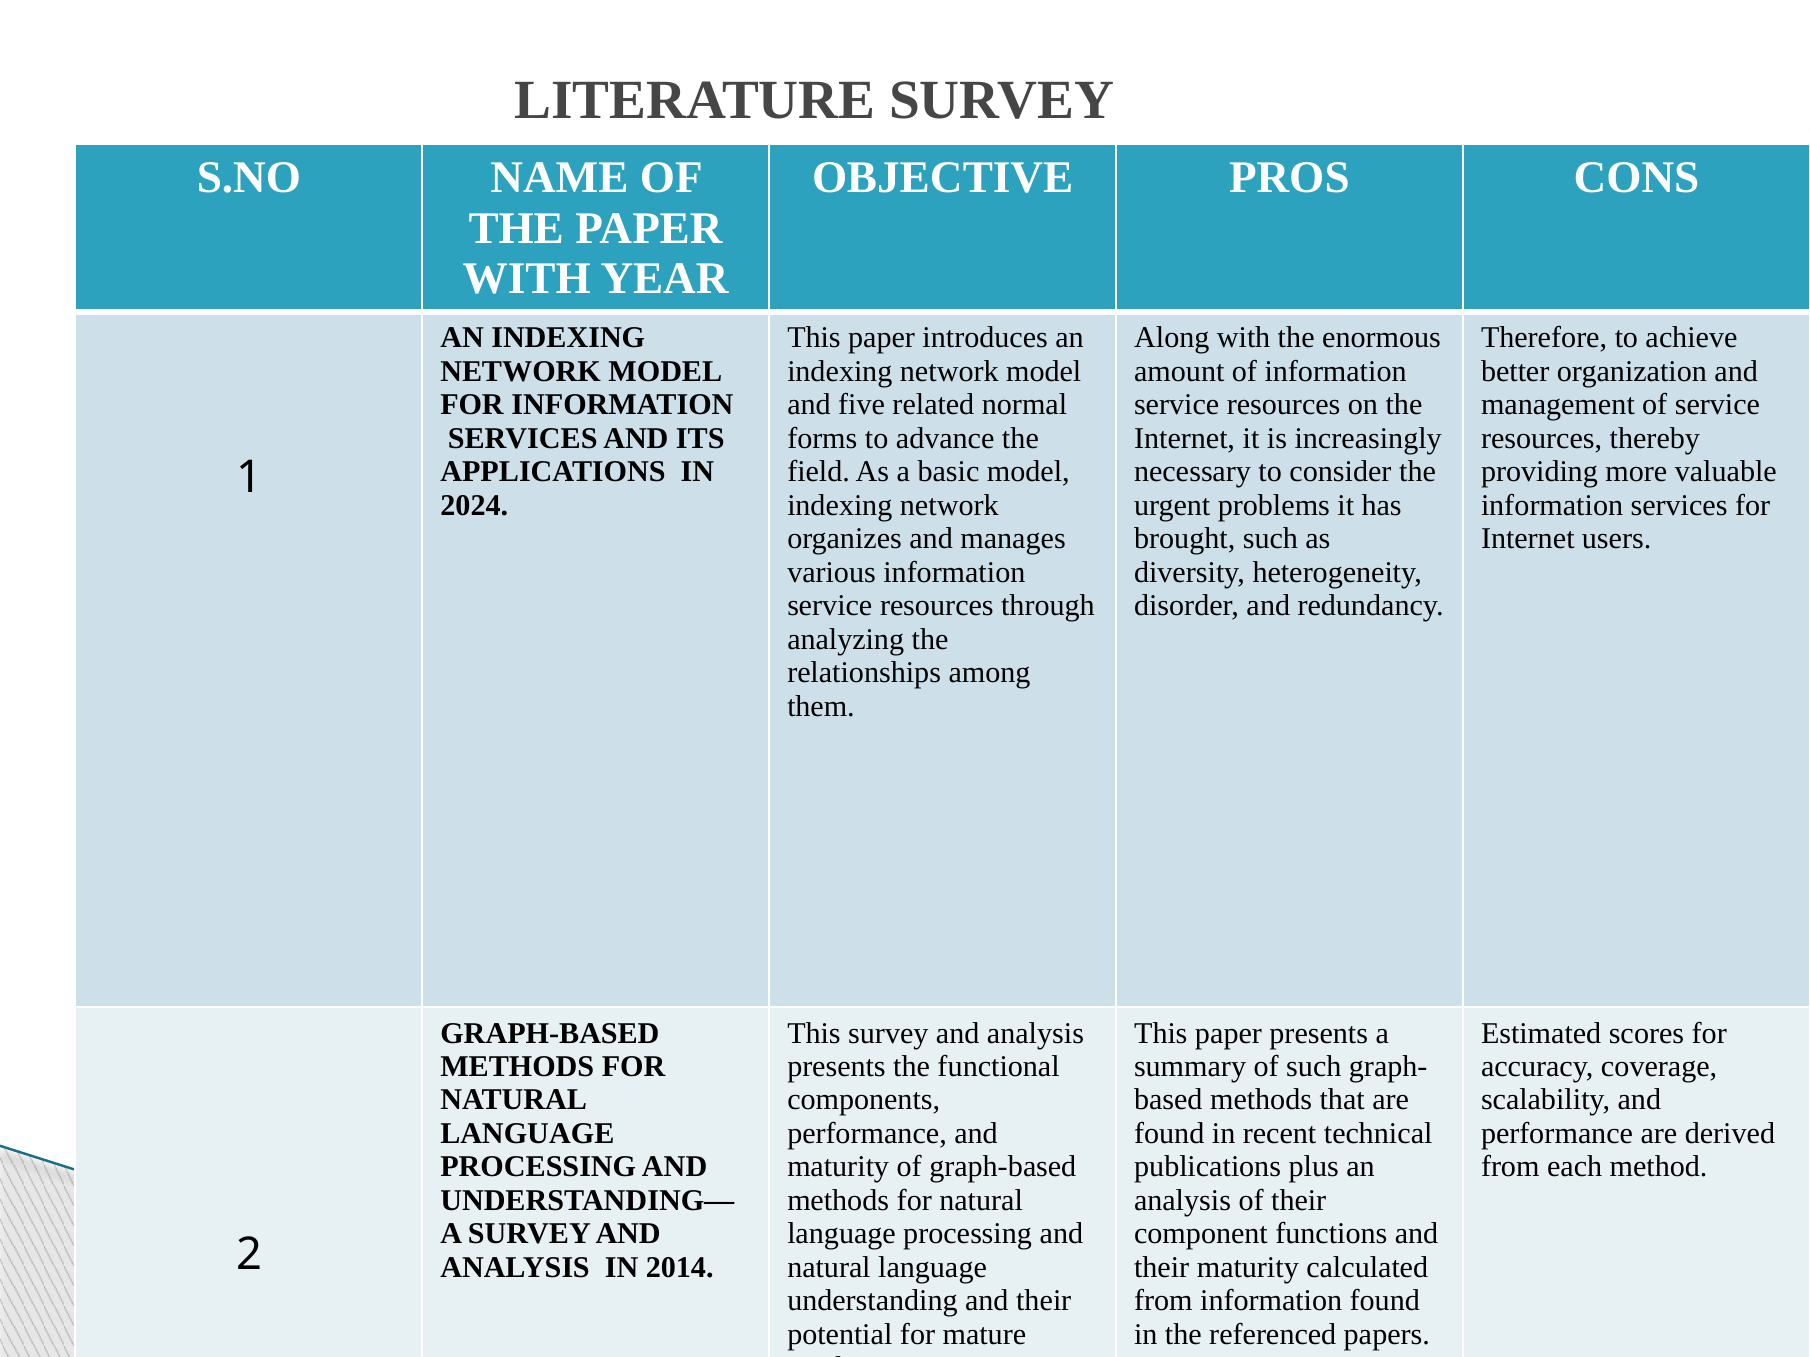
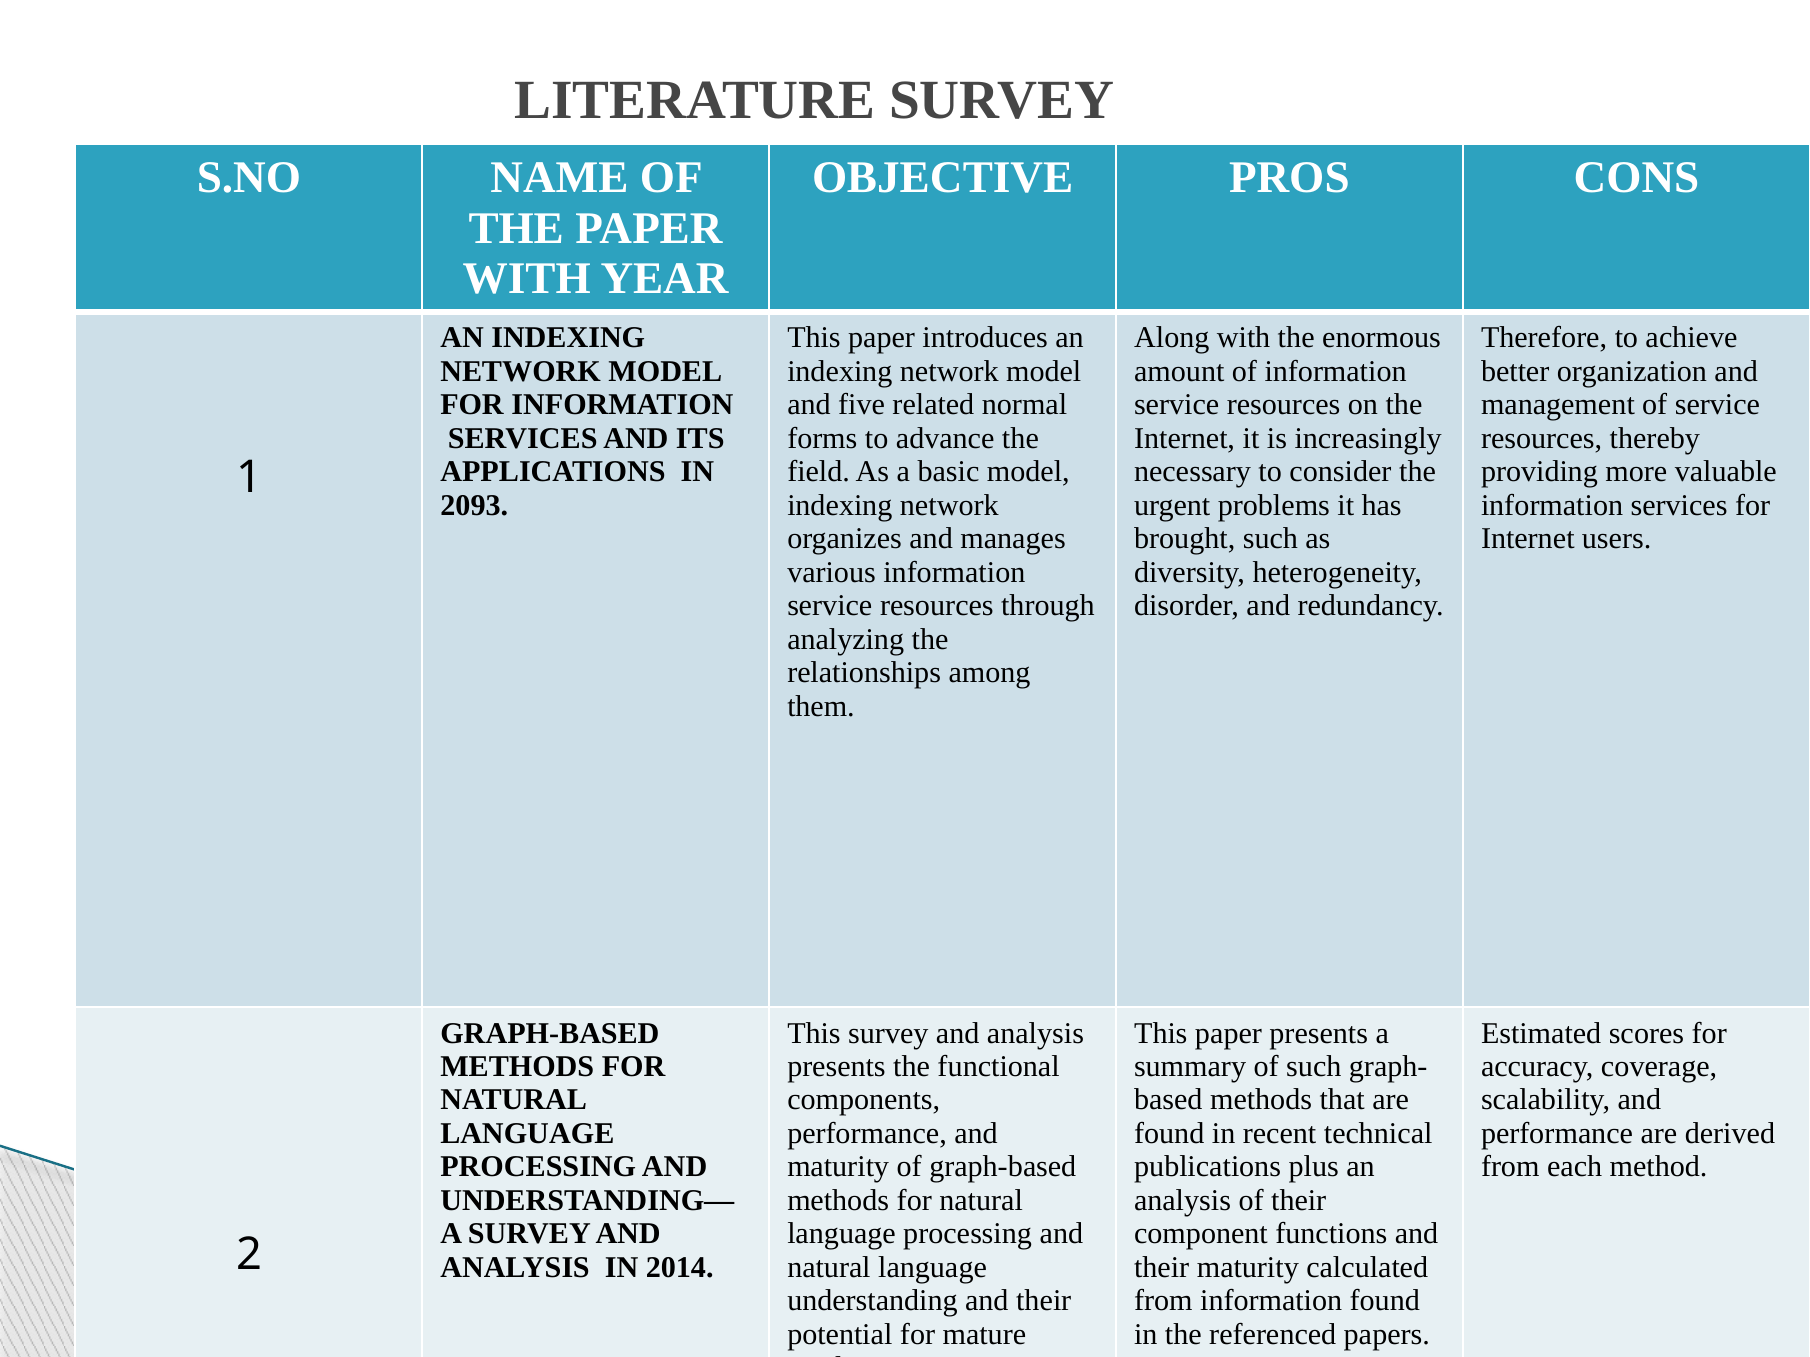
2024: 2024 -> 2093
